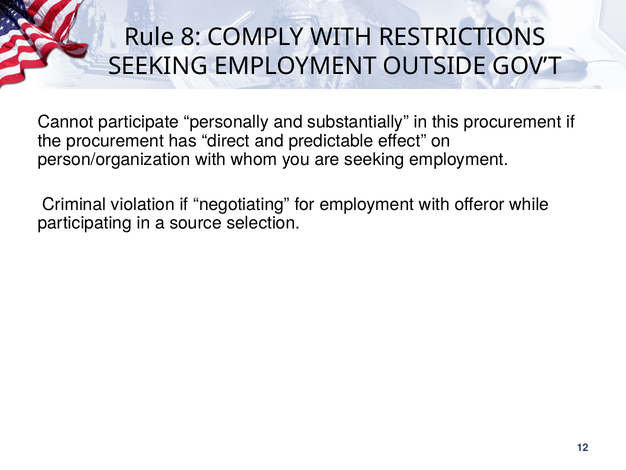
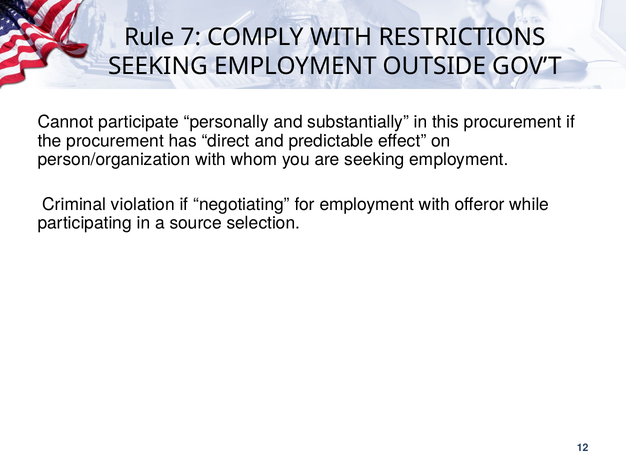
8: 8 -> 7
